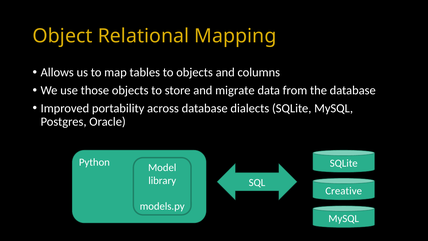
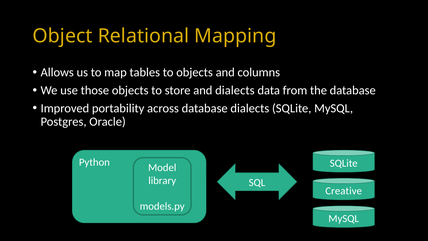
and migrate: migrate -> dialects
